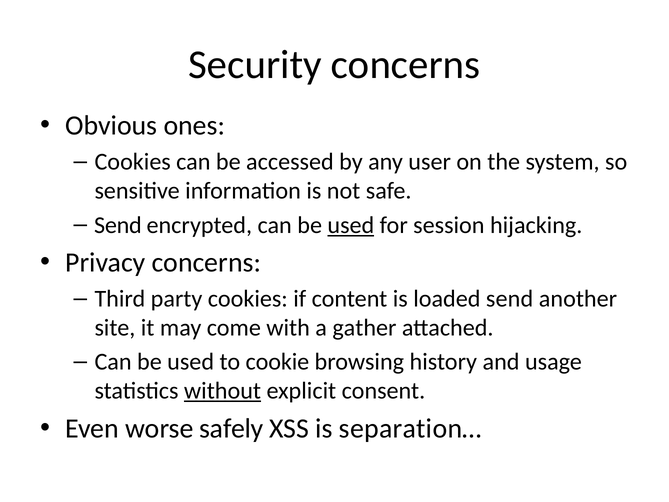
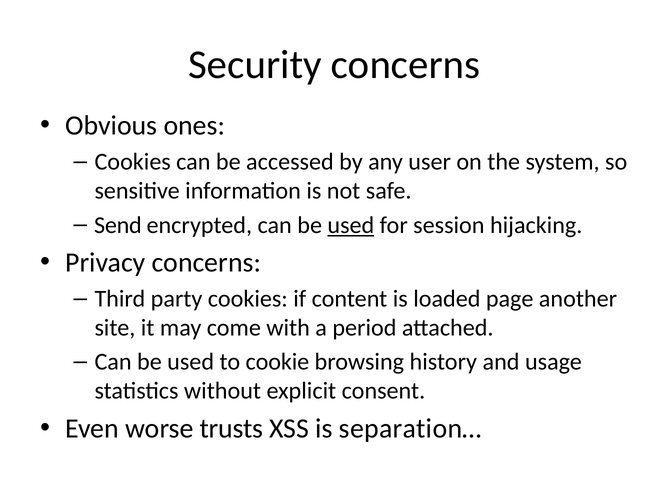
loaded send: send -> page
gather: gather -> period
without underline: present -> none
safely: safely -> trusts
